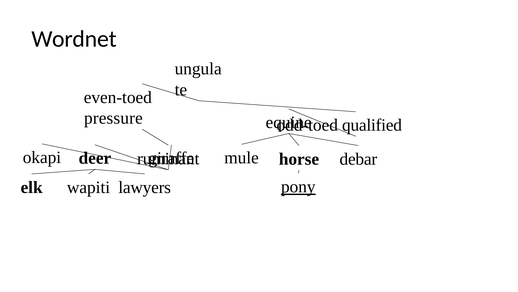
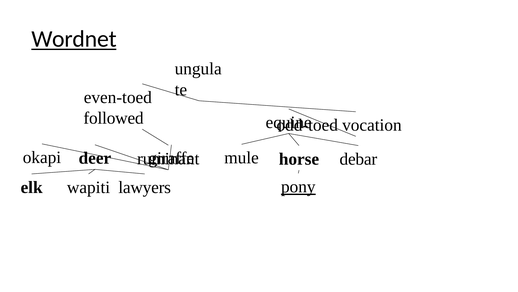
Wordnet underline: none -> present
pressure: pressure -> followed
qualified: qualified -> vocation
